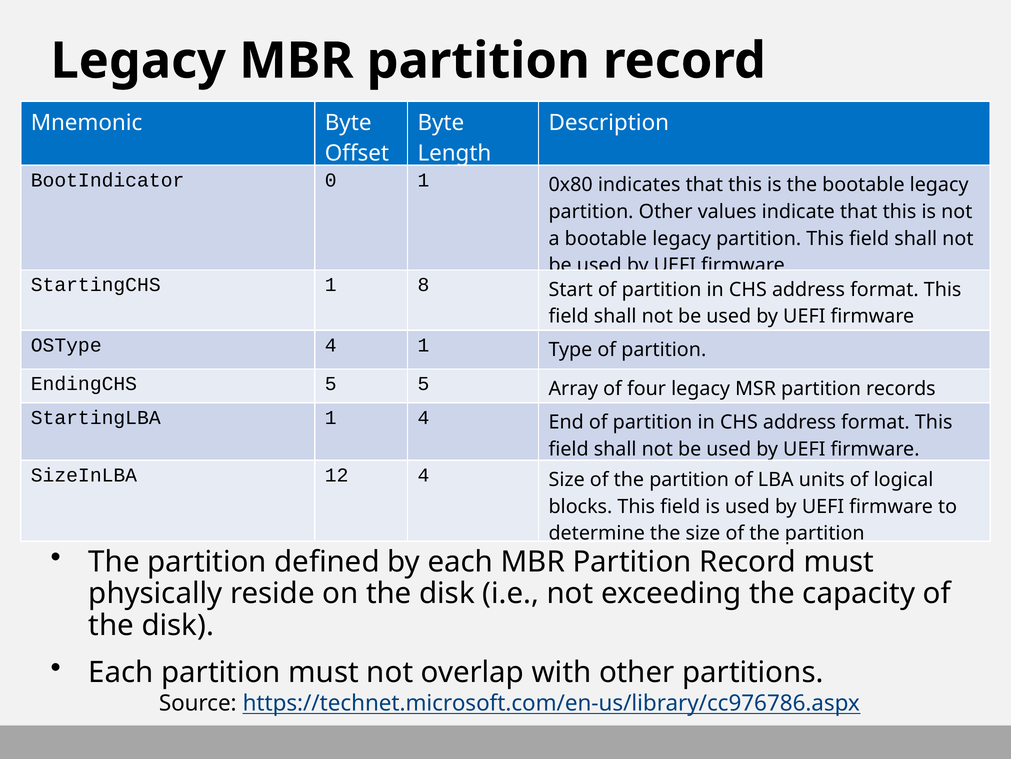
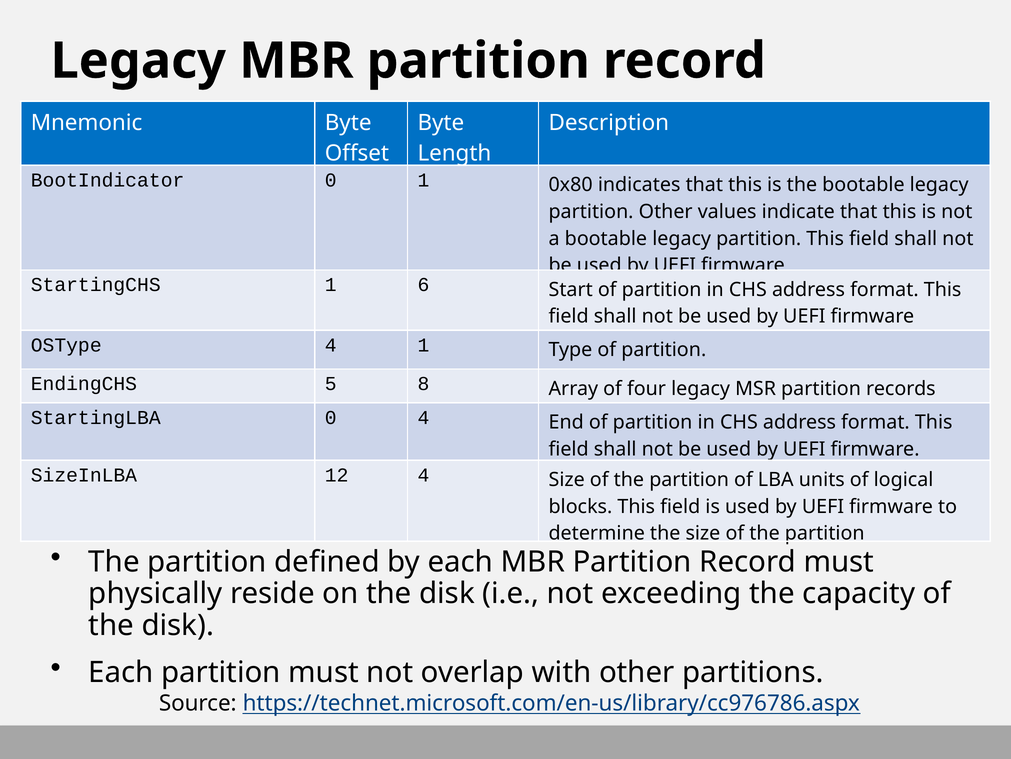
8: 8 -> 6
5 5: 5 -> 8
StartingLBA 1: 1 -> 0
